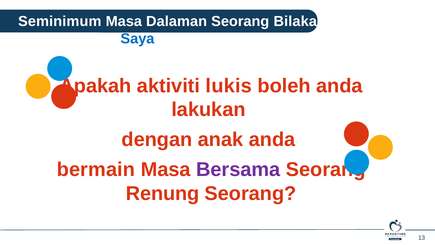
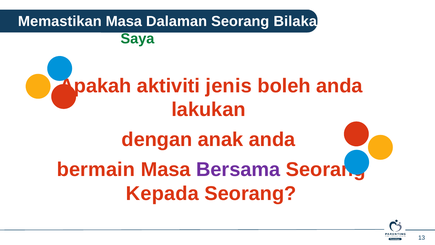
Seminimum: Seminimum -> Memastikan
Saya colour: blue -> green
lukis: lukis -> jenis
Renung: Renung -> Kepada
